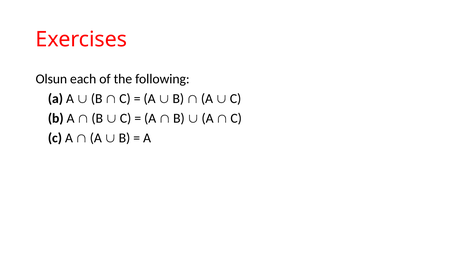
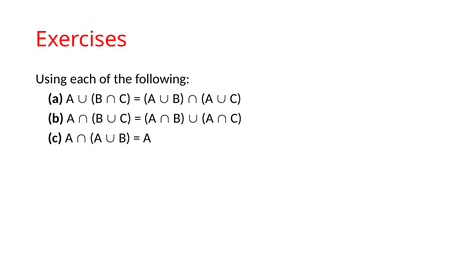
Olsun: Olsun -> Using
